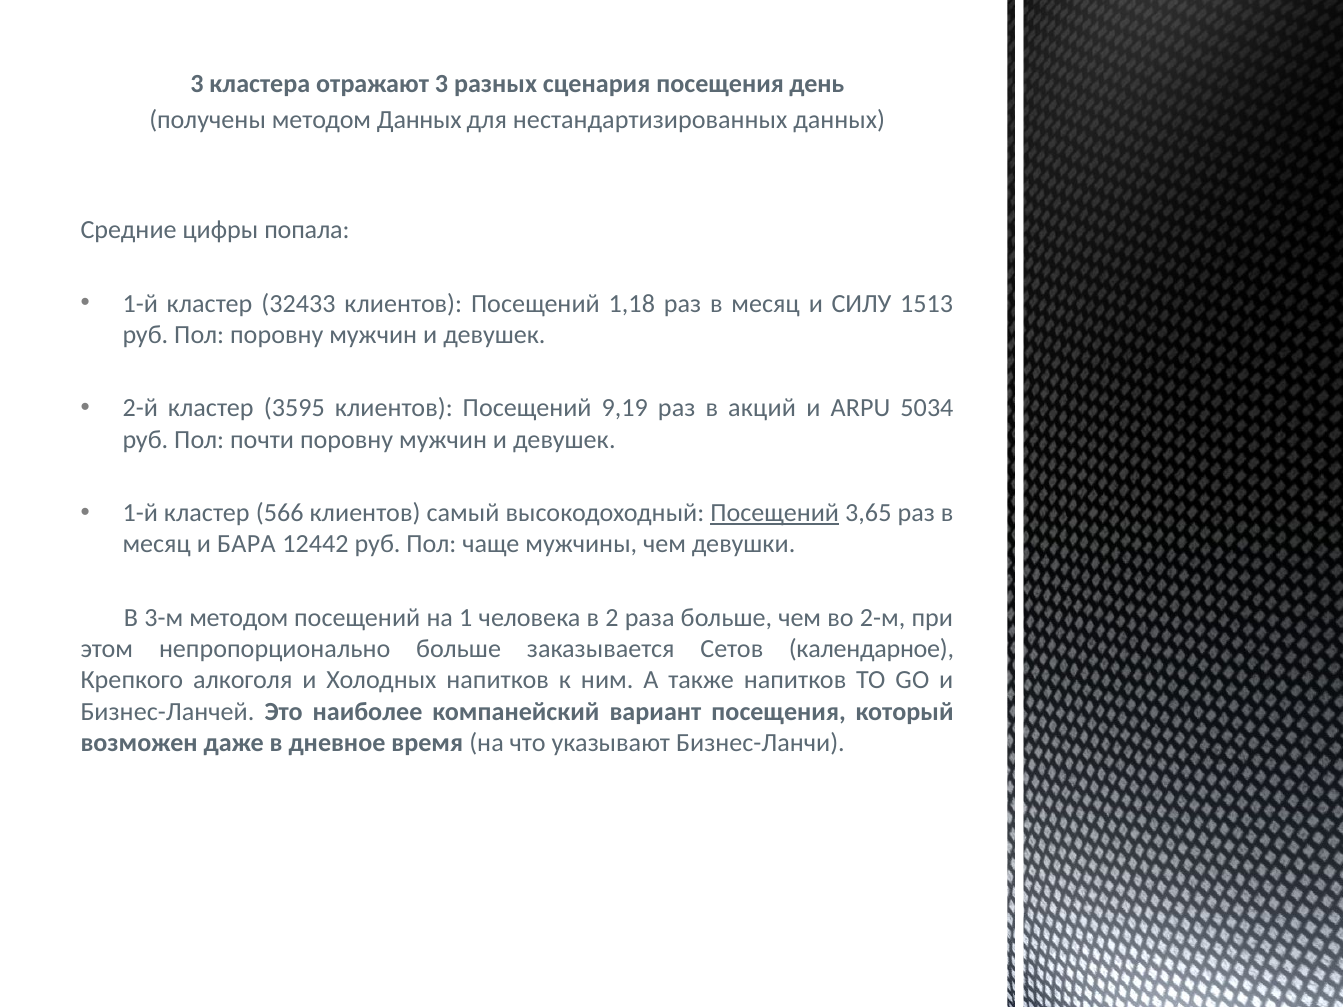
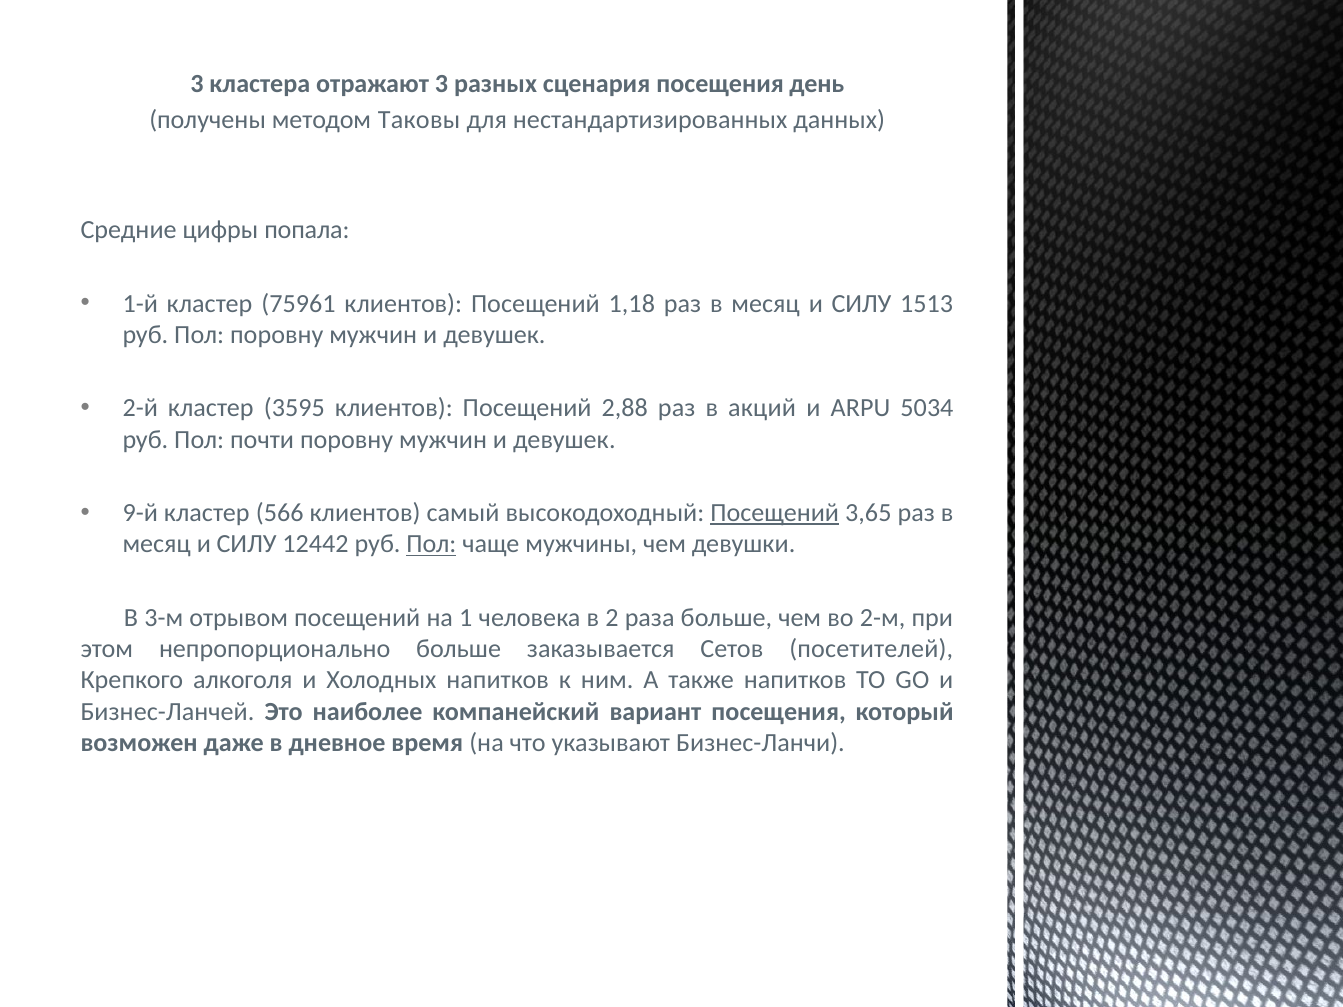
методом Данных: Данных -> Таковы
32433: 32433 -> 75961
9,19: 9,19 -> 2,88
1-й at (140, 513): 1-й -> 9-й
БАРА at (246, 544): БАРА -> СИЛУ
Пол at (431, 544) underline: none -> present
3-м методом: методом -> отрывом
календарное: календарное -> посетителей
